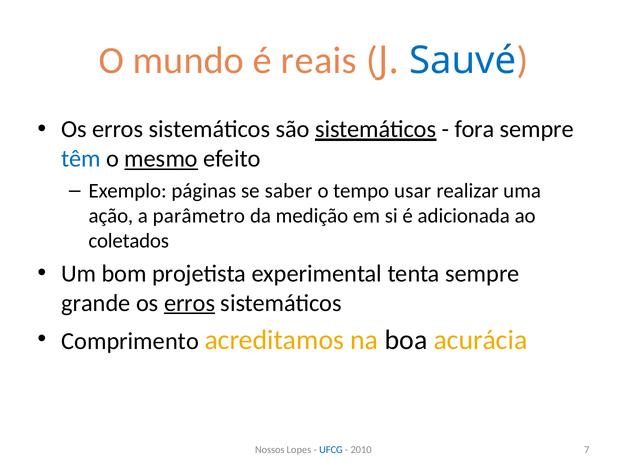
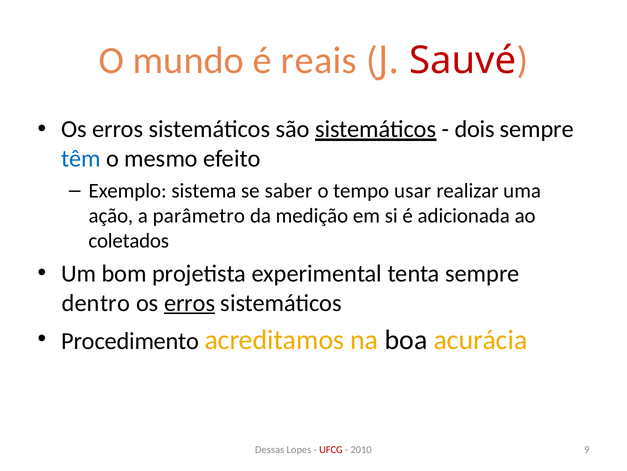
Sauvé colour: blue -> red
fora: fora -> dois
mesmo underline: present -> none
páginas: páginas -> sistema
grande: grande -> dentro
Comprimento: Comprimento -> Procedimento
Nossos: Nossos -> Dessas
UFCG colour: blue -> red
7: 7 -> 9
